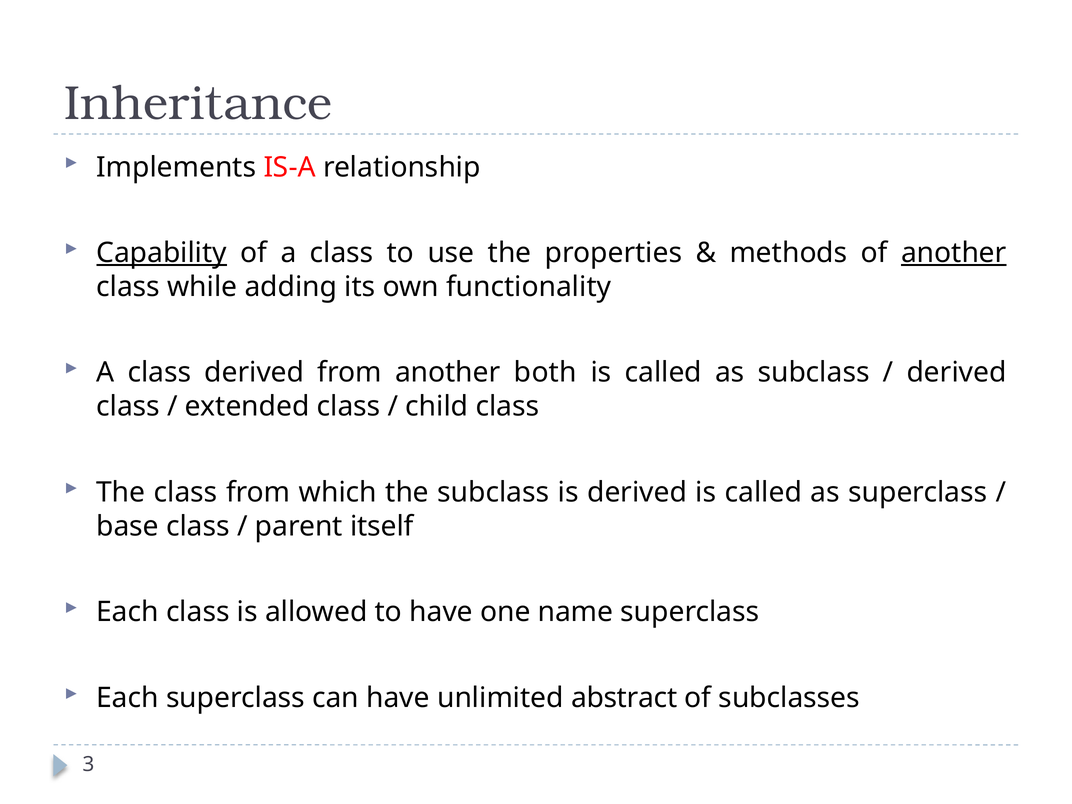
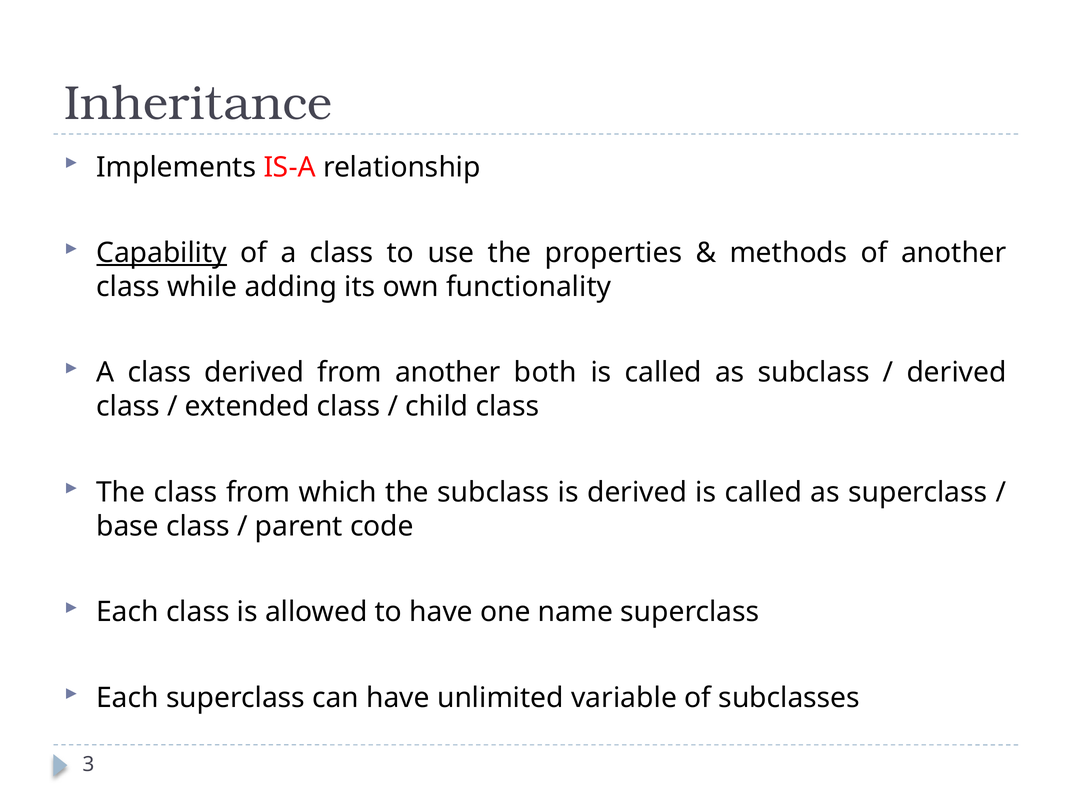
another at (954, 253) underline: present -> none
itself: itself -> code
abstract: abstract -> variable
